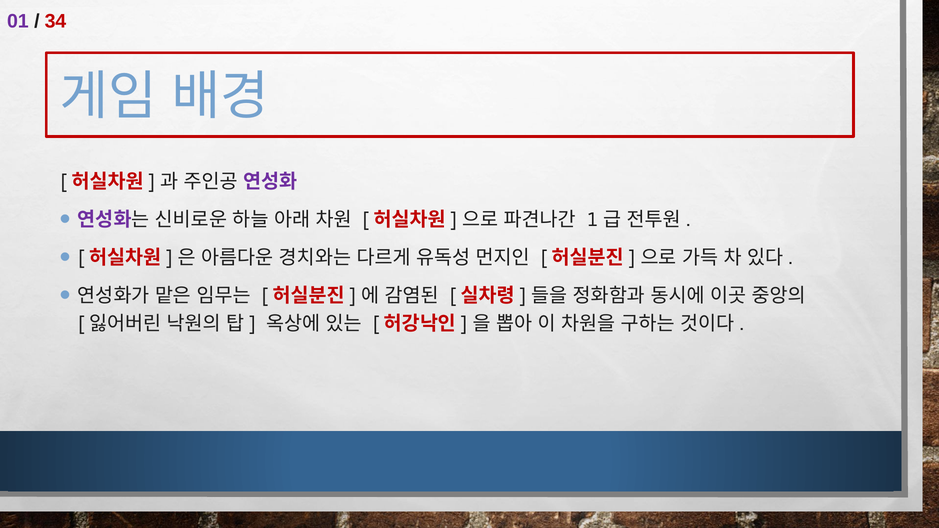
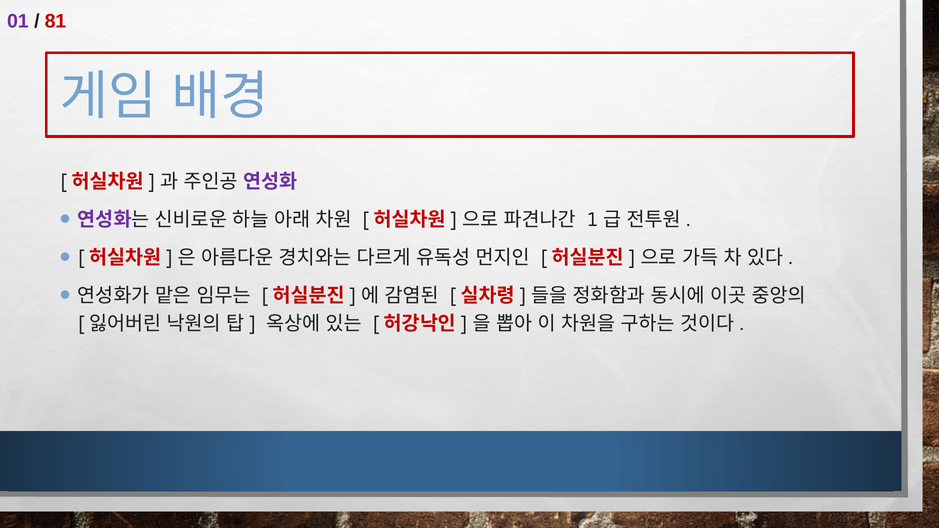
34: 34 -> 81
